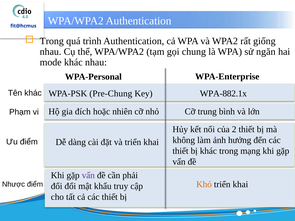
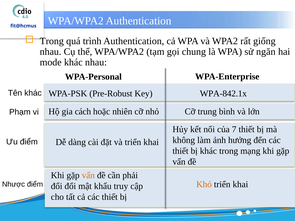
Pre-Chung: Pre-Chung -> Pre-Robust
WPA-882.1x: WPA-882.1x -> WPA-842.1x
đích: đích -> cách
2: 2 -> 7
vấn at (88, 176) colour: purple -> orange
